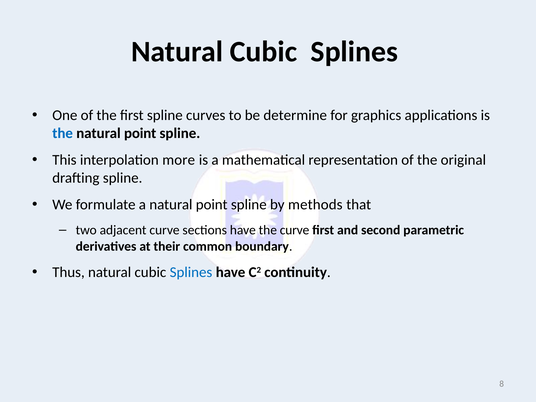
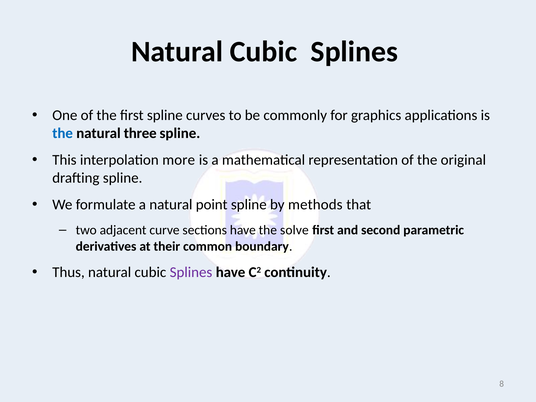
determine: determine -> commonly
point at (140, 133): point -> three
the curve: curve -> solve
Splines at (191, 272) colour: blue -> purple
